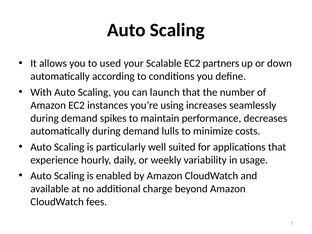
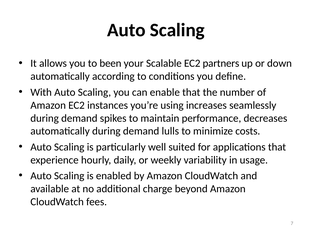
used: used -> been
launch: launch -> enable
